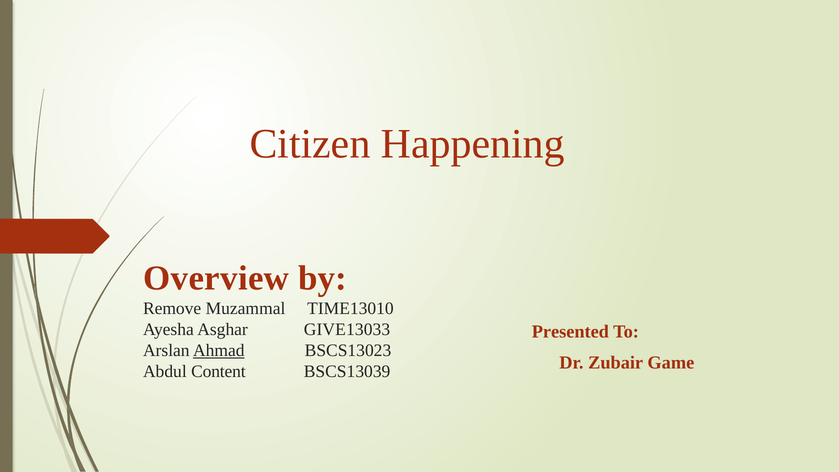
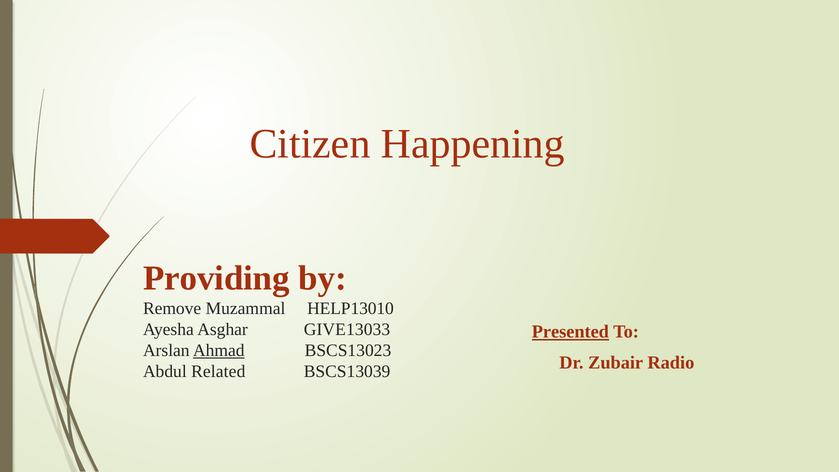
Overview: Overview -> Providing
TIME13010: TIME13010 -> HELP13010
Presented underline: none -> present
Game: Game -> Radio
Content: Content -> Related
